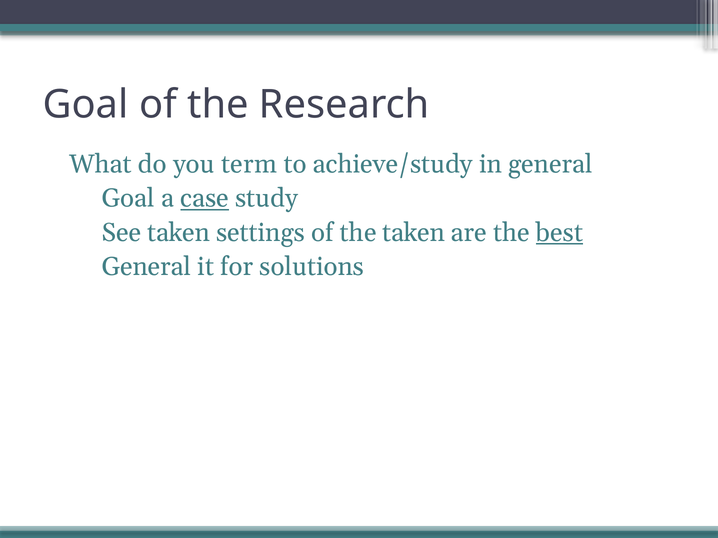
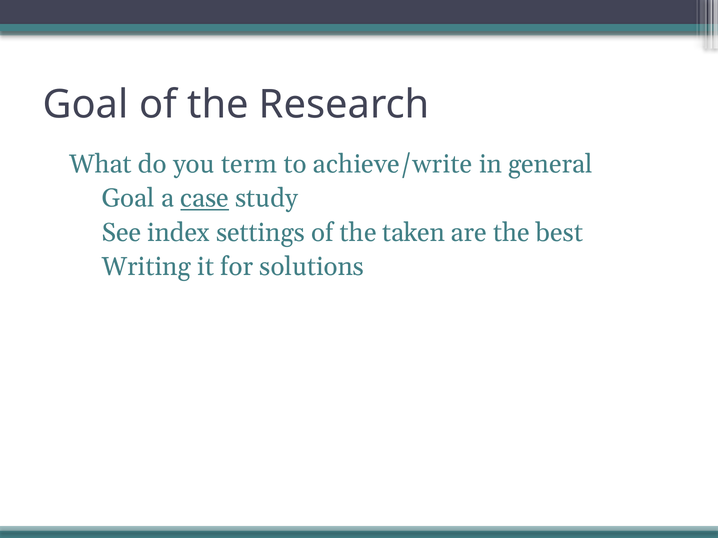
achieve/study: achieve/study -> achieve/write
See taken: taken -> index
best underline: present -> none
General at (146, 267): General -> Writing
